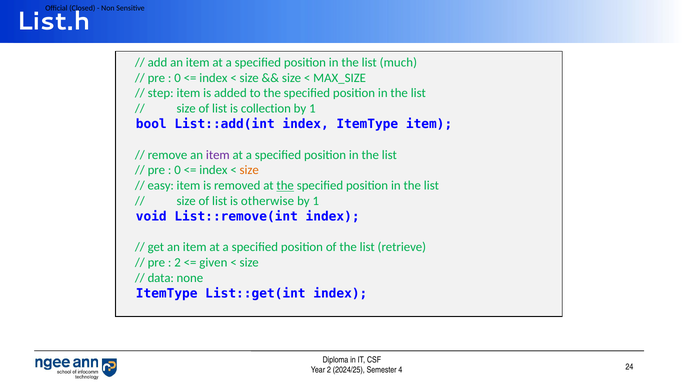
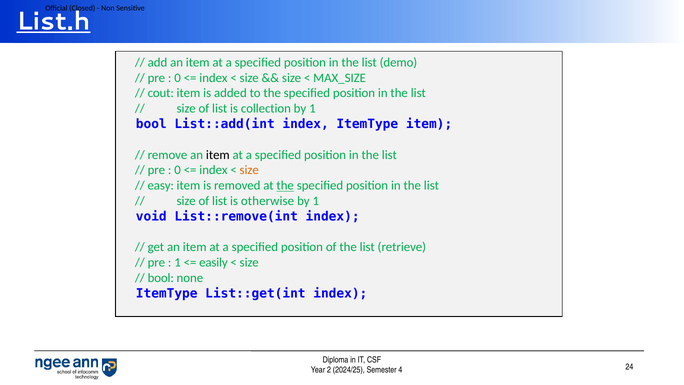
List.h underline: none -> present
much: much -> demo
step: step -> cout
item at (218, 155) colour: purple -> black
2 at (178, 262): 2 -> 1
given: given -> easily
data at (161, 278): data -> bool
